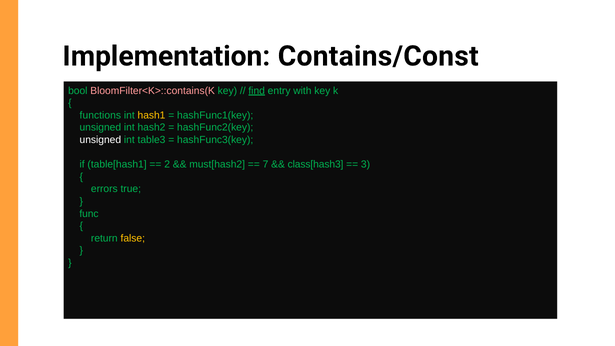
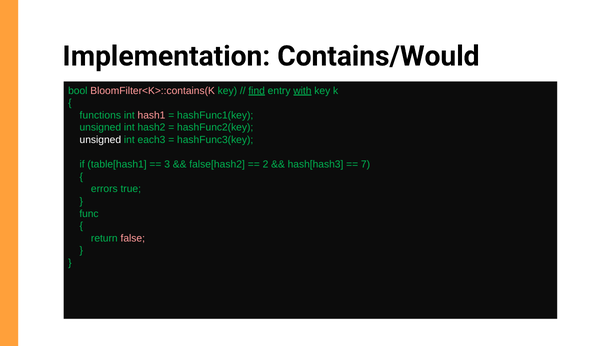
Contains/Const: Contains/Const -> Contains/Would
with underline: none -> present
hash1 colour: yellow -> pink
table3: table3 -> each3
2: 2 -> 3
must[hash2: must[hash2 -> false[hash2
7: 7 -> 2
class[hash3: class[hash3 -> hash[hash3
3: 3 -> 7
false colour: yellow -> pink
